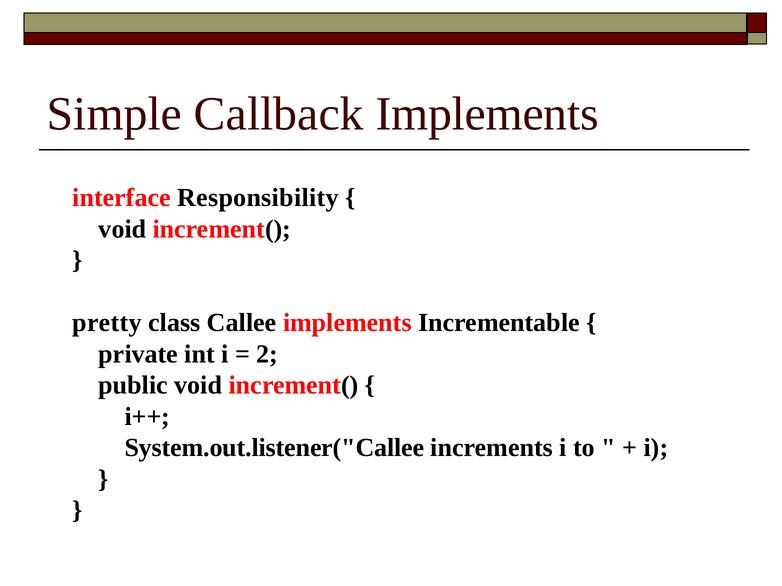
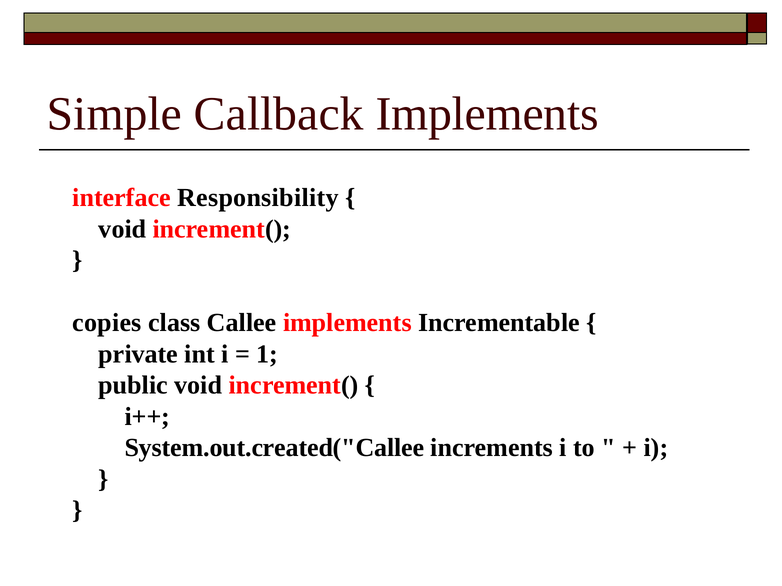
pretty: pretty -> copies
2: 2 -> 1
System.out.listener("Callee: System.out.listener("Callee -> System.out.created("Callee
